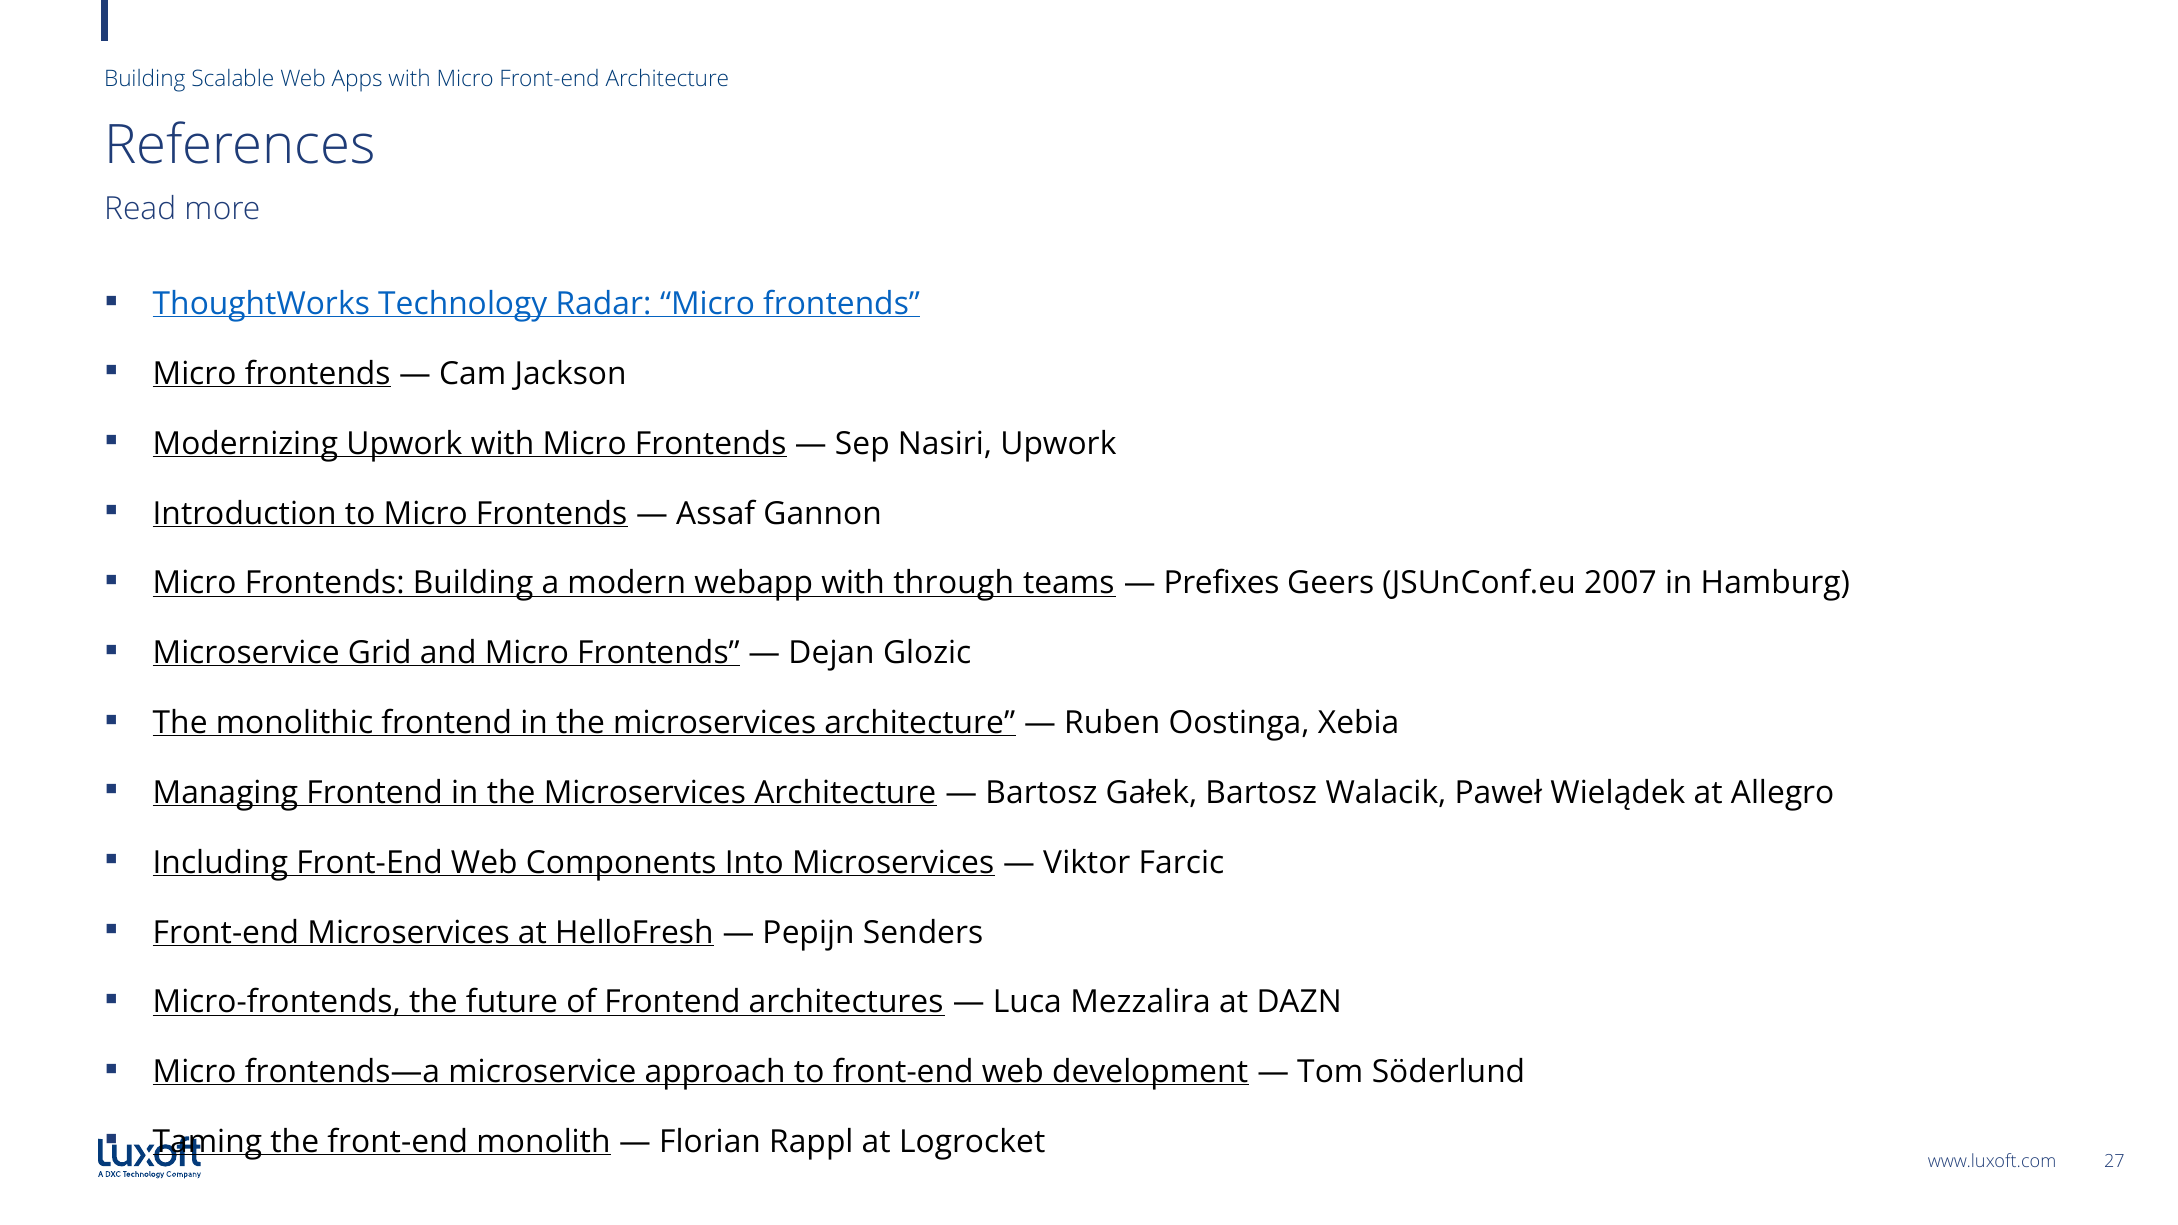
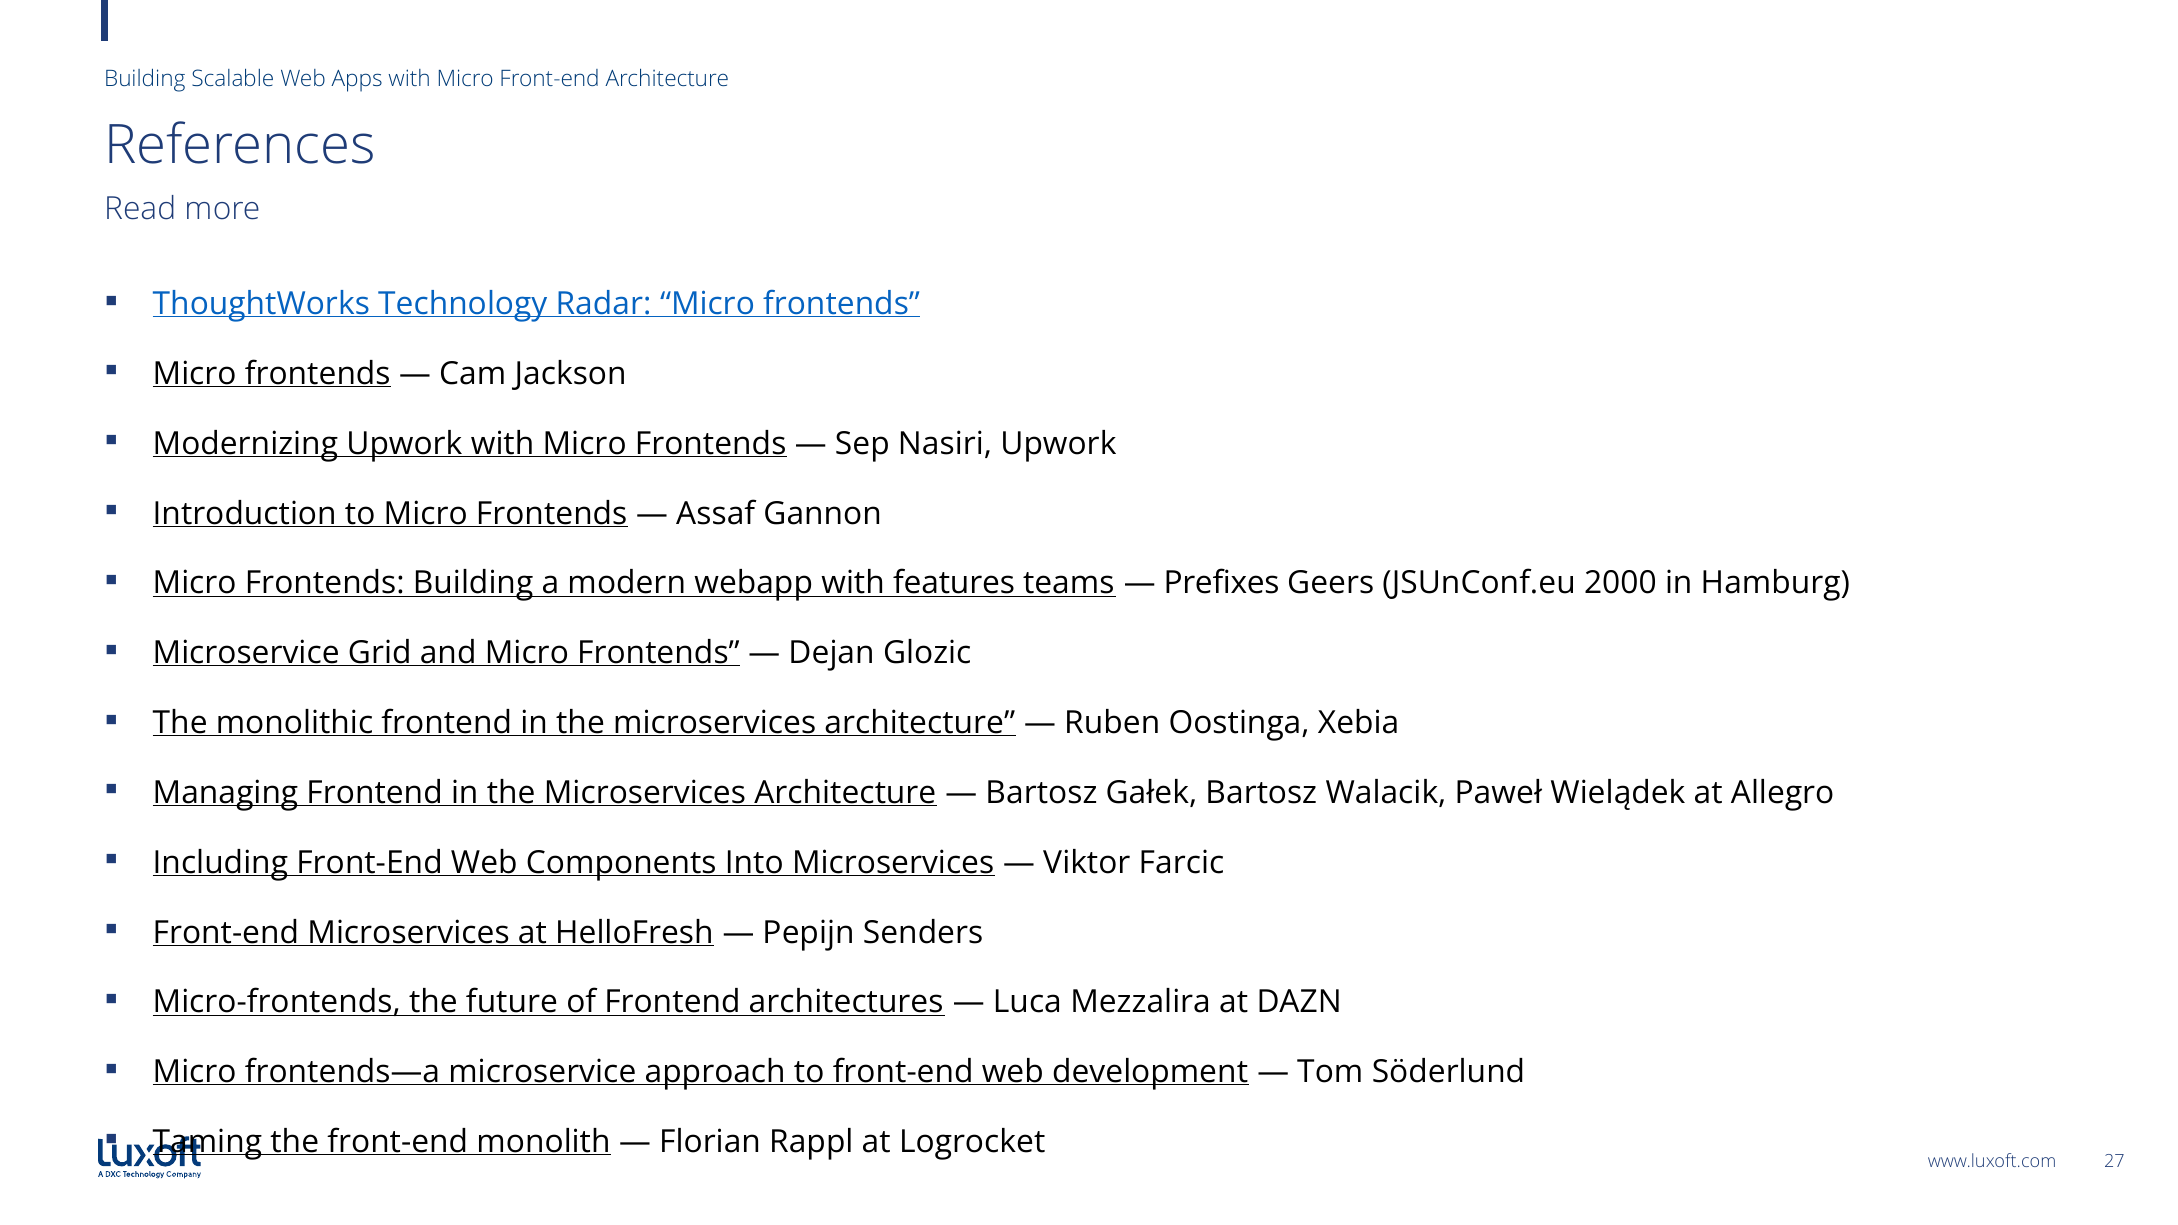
through: through -> features
2007: 2007 -> 2000
